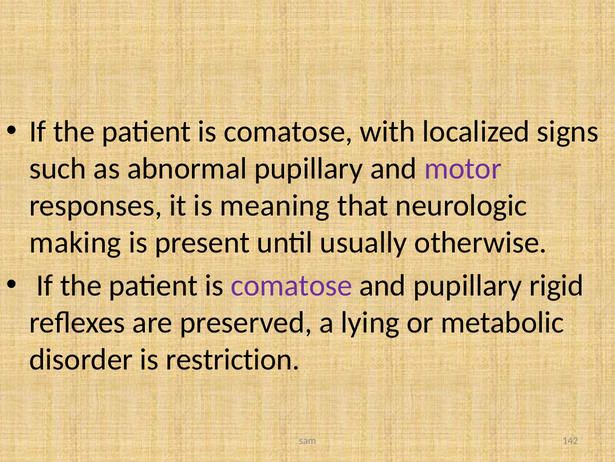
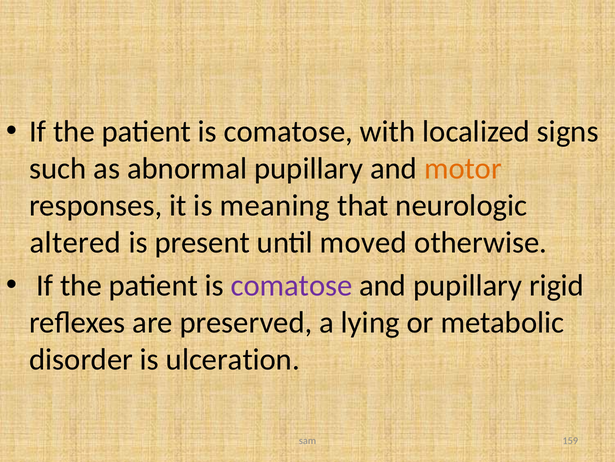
motor colour: purple -> orange
making: making -> altered
usually: usually -> moved
restriction: restriction -> ulceration
142: 142 -> 159
